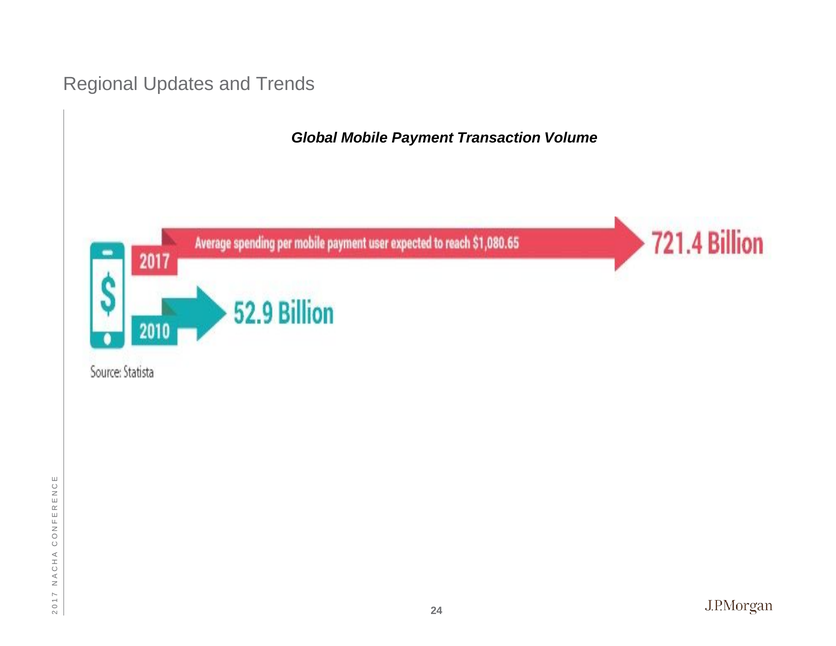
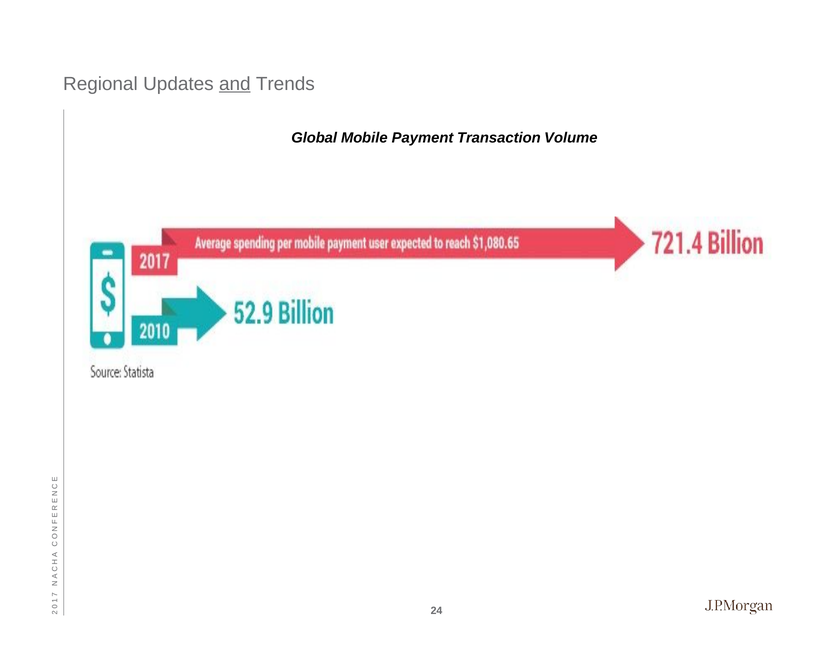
and underline: none -> present
